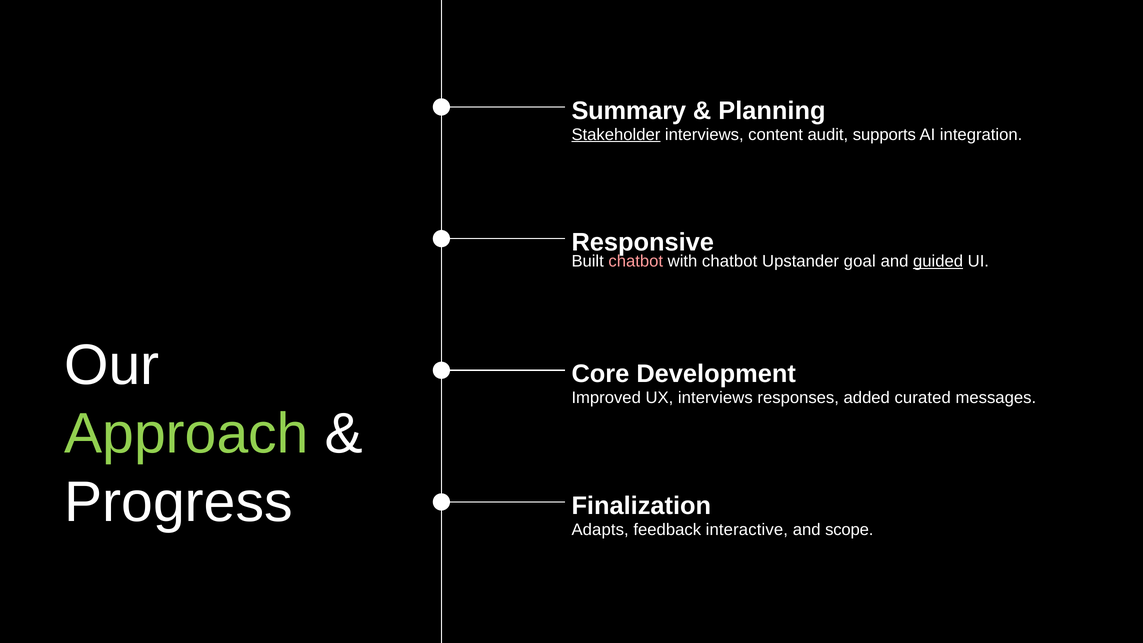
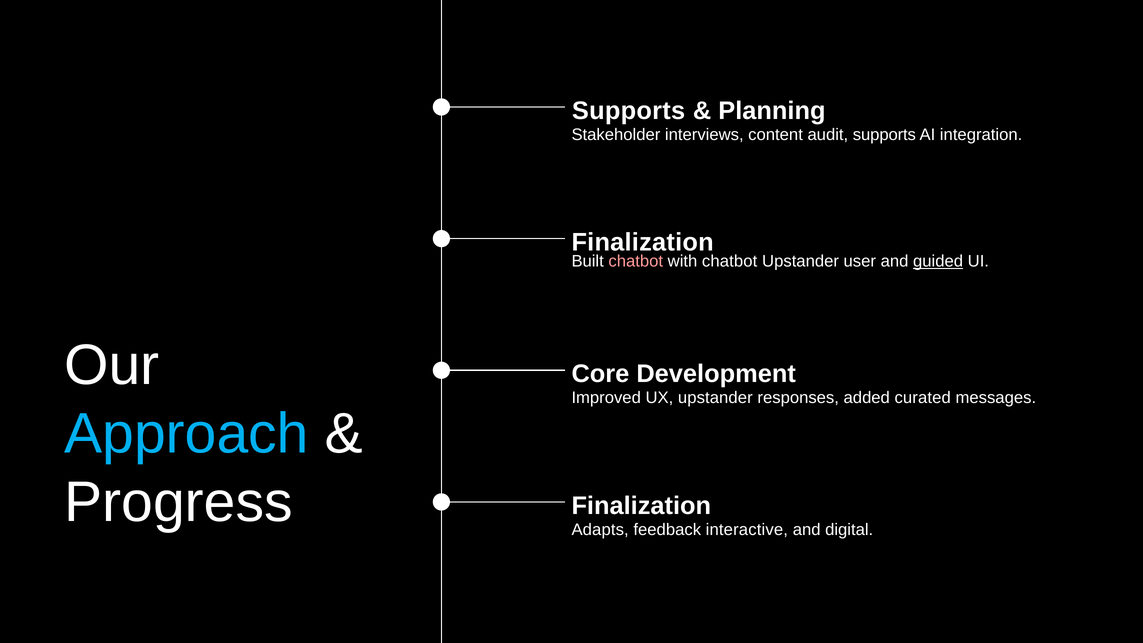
Summary at (629, 111): Summary -> Supports
Stakeholder underline: present -> none
Responsive at (643, 242): Responsive -> Finalization
goal: goal -> user
UX interviews: interviews -> upstander
Approach colour: light green -> light blue
scope: scope -> digital
